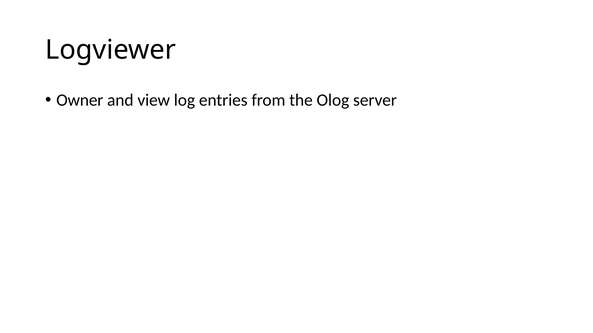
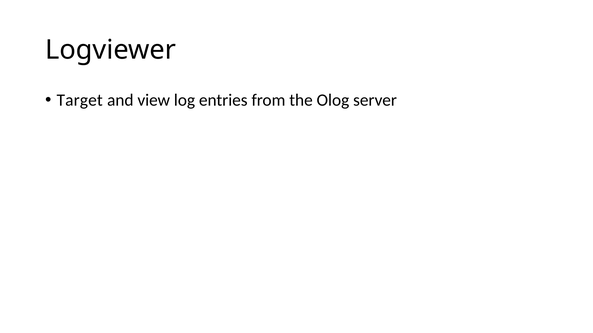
Owner: Owner -> Target
